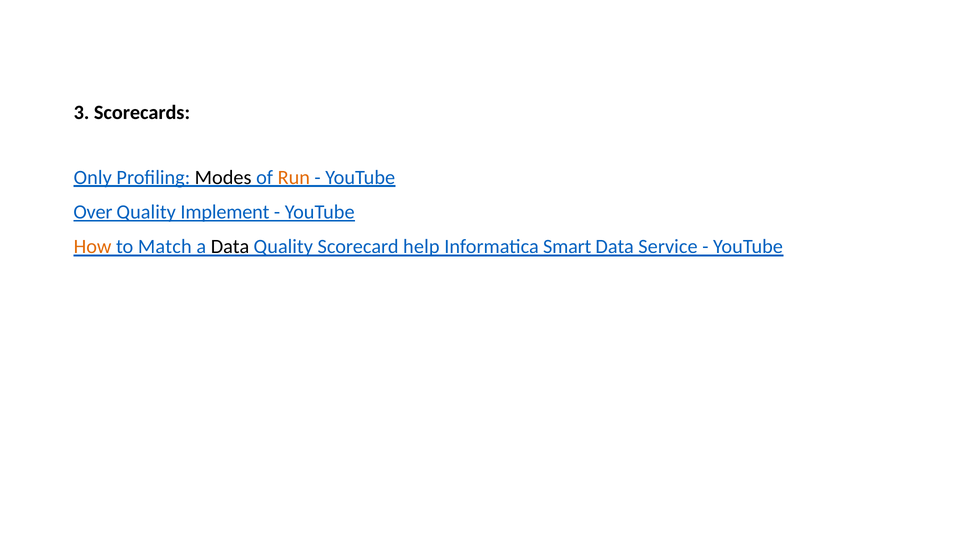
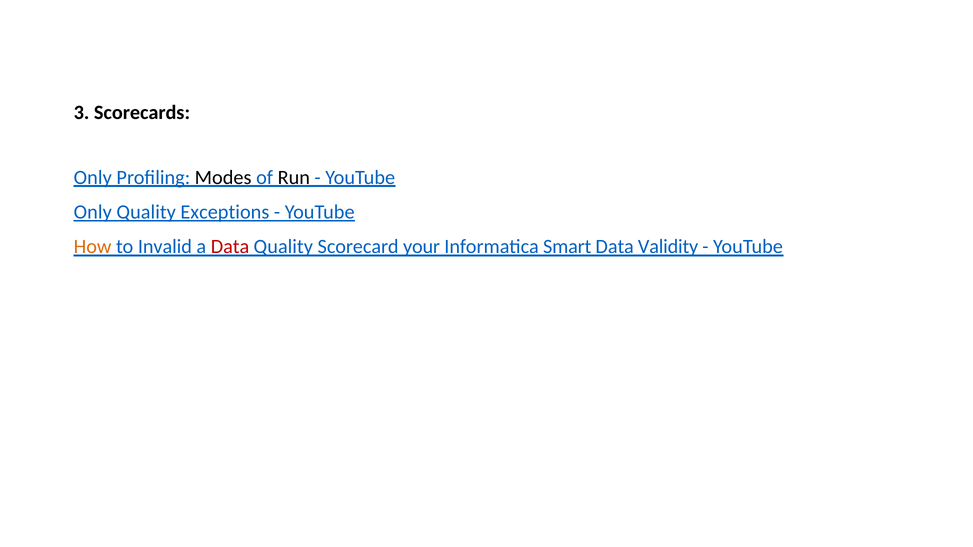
Run colour: orange -> black
Over at (93, 212): Over -> Only
Implement: Implement -> Exceptions
Match: Match -> Invalid
Data at (230, 247) colour: black -> red
help: help -> your
Service: Service -> Validity
